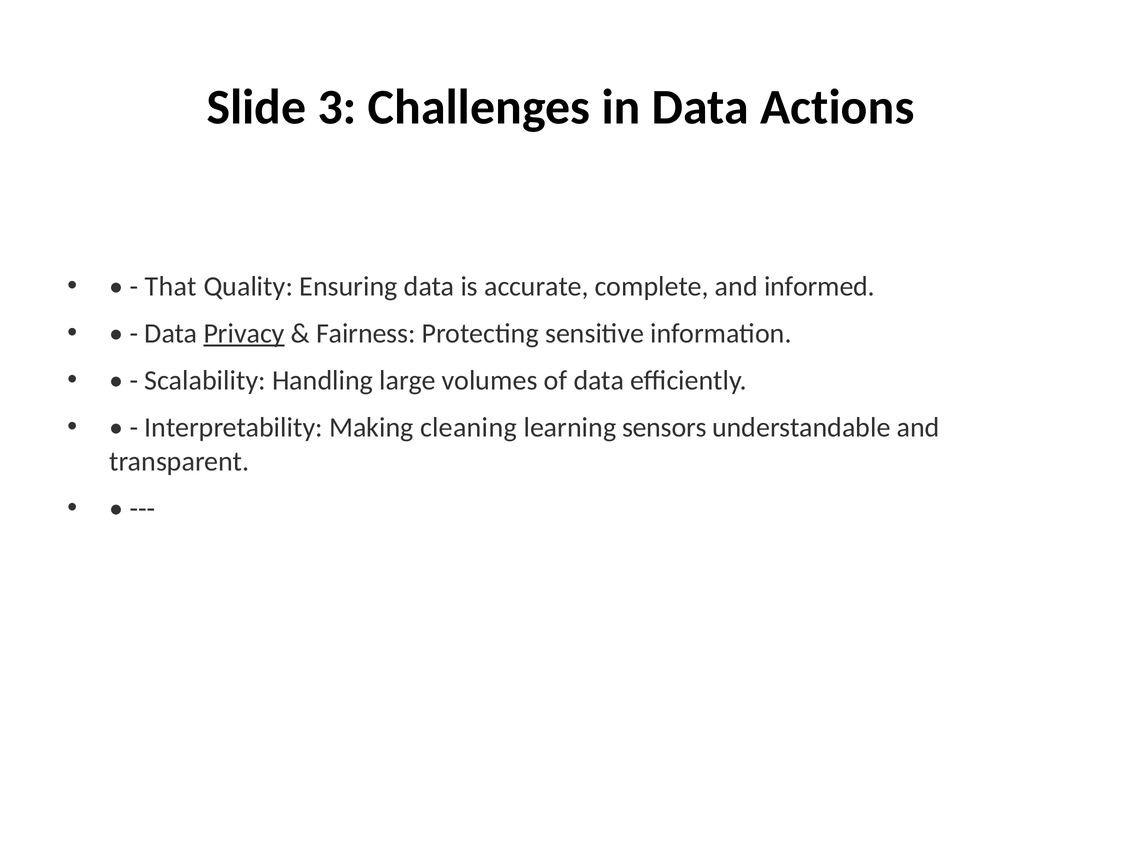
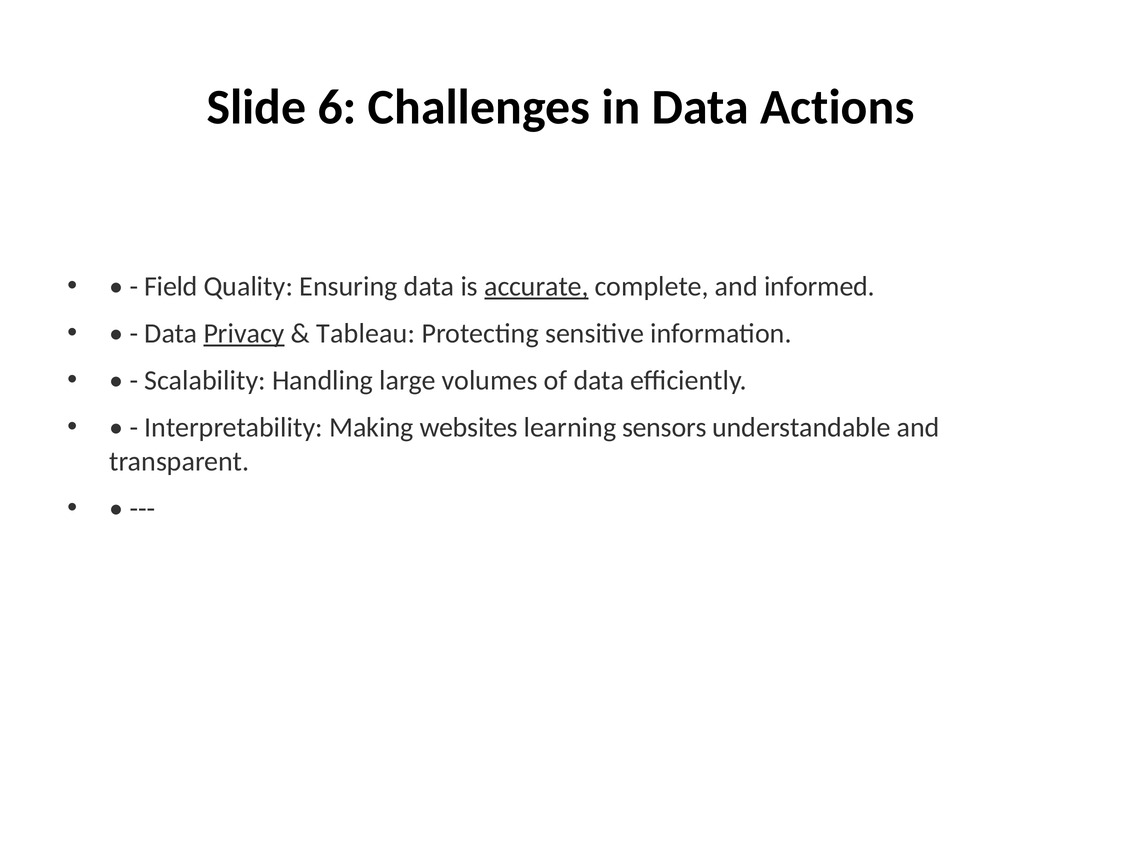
3: 3 -> 6
That: That -> Field
accurate underline: none -> present
Fairness: Fairness -> Tableau
cleaning: cleaning -> websites
